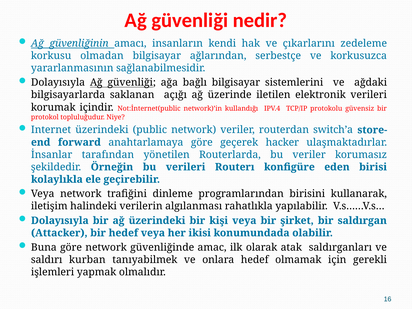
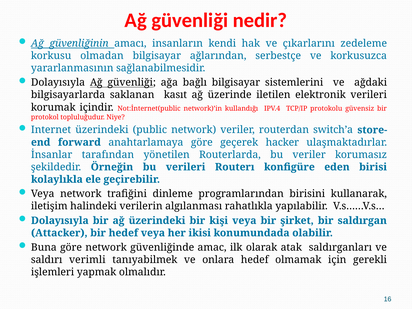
açığı: açığı -> kasıt
kurban: kurban -> verimli
